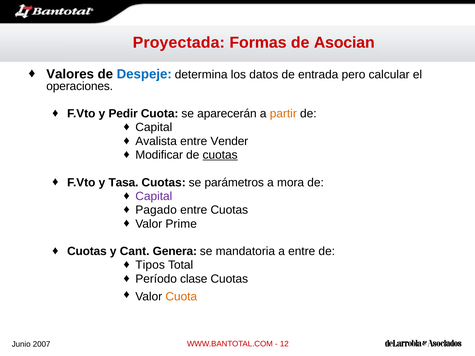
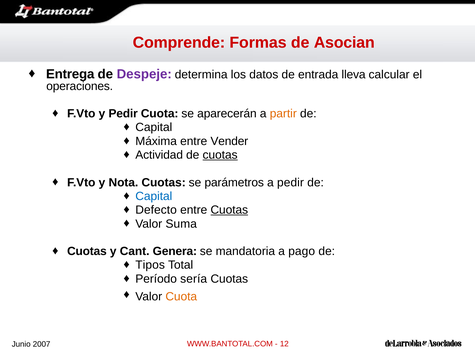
Proyectada: Proyectada -> Comprende
Valores: Valores -> Entrega
Despeje colour: blue -> purple
pero: pero -> lleva
Avalista: Avalista -> Máxima
Modificar: Modificar -> Actividad
Tasa: Tasa -> Nota
a mora: mora -> pedir
Capital at (154, 196) colour: purple -> blue
Pagado: Pagado -> Defecto
Cuotas at (229, 210) underline: none -> present
Prime: Prime -> Suma
a entre: entre -> pago
clase: clase -> sería
